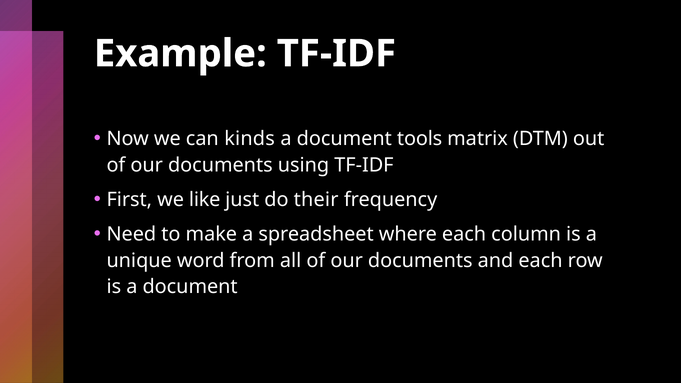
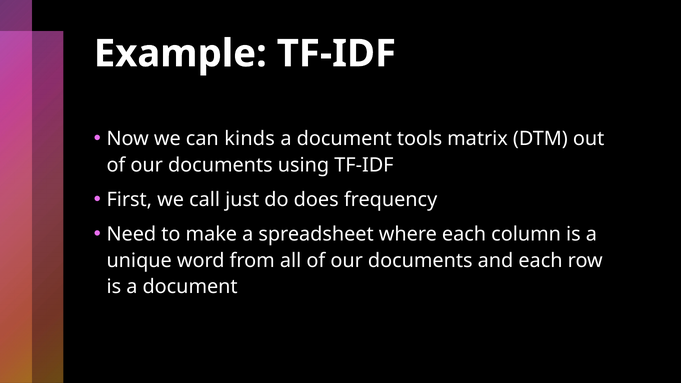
like: like -> call
their: their -> does
